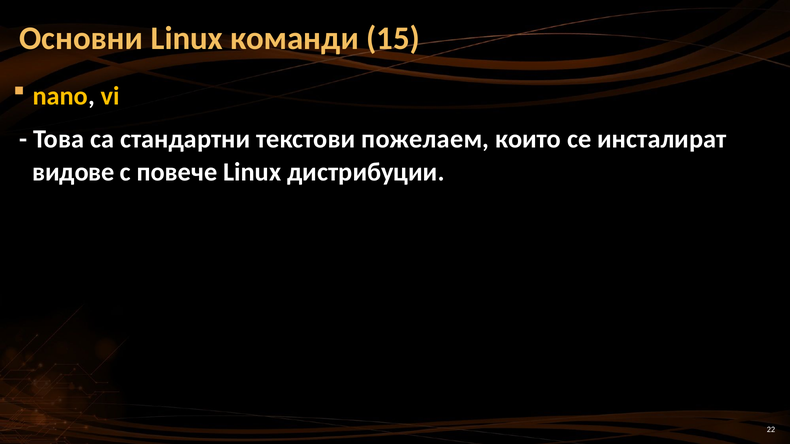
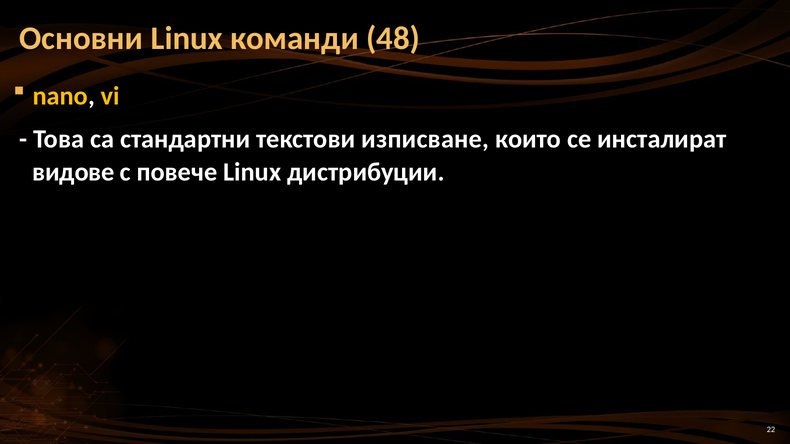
15: 15 -> 48
пожелаем: пожелаем -> изписване
